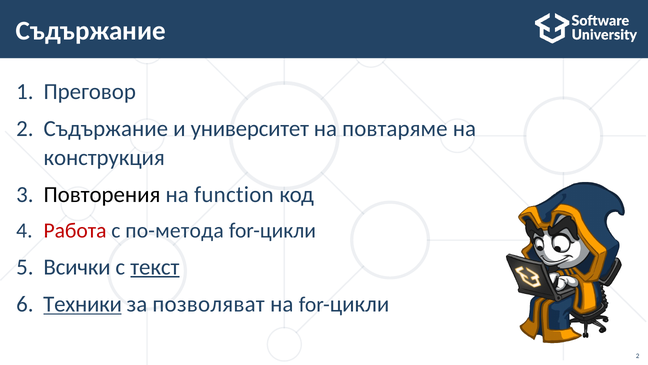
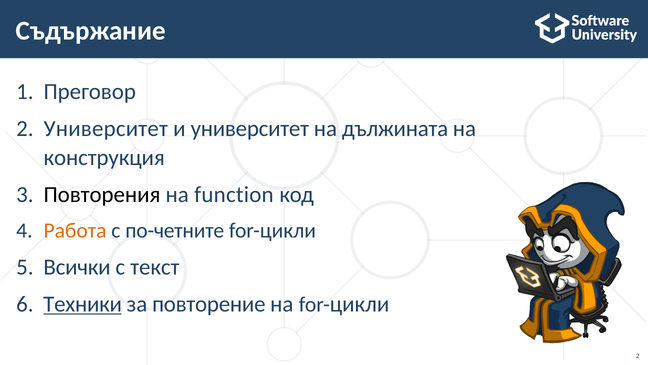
Съдържание at (106, 128): Съдържание -> Университет
повтаряме: повтаряме -> дължината
Работа colour: red -> orange
по-метода: по-метода -> по-четните
текст underline: present -> none
позволяват: позволяват -> повторениe
